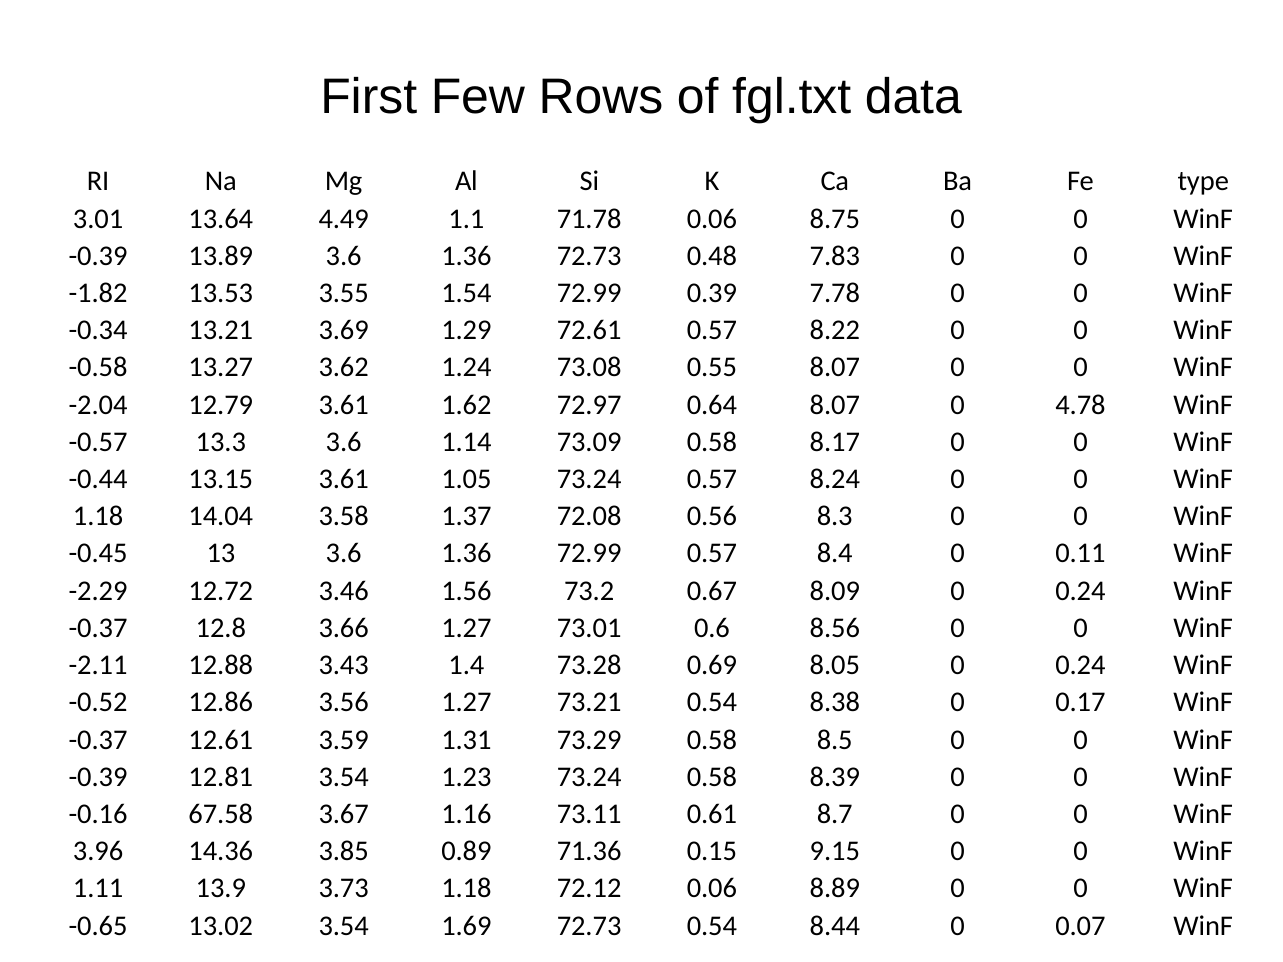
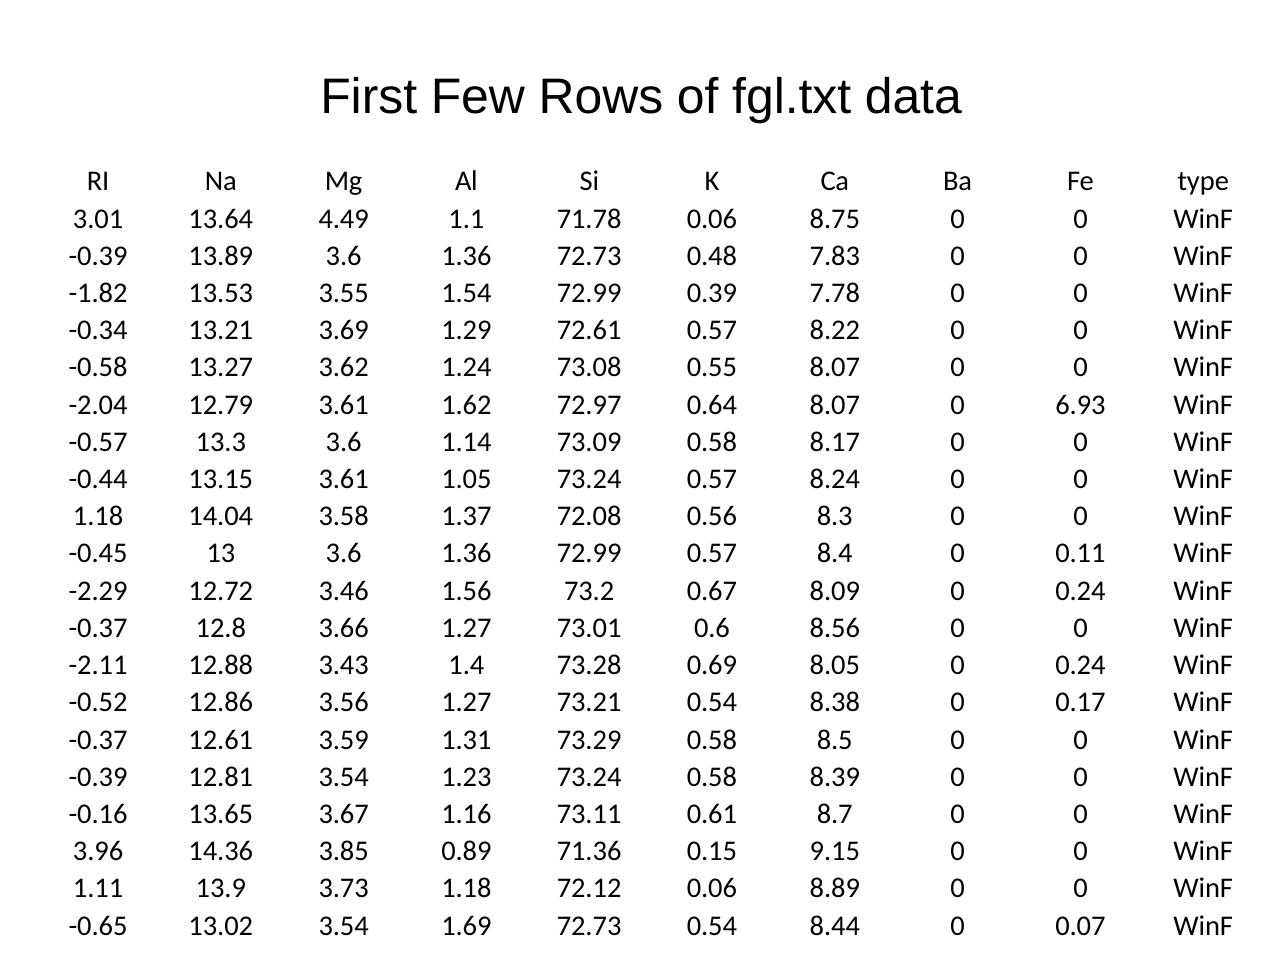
4.78: 4.78 -> 6.93
67.58: 67.58 -> 13.65
